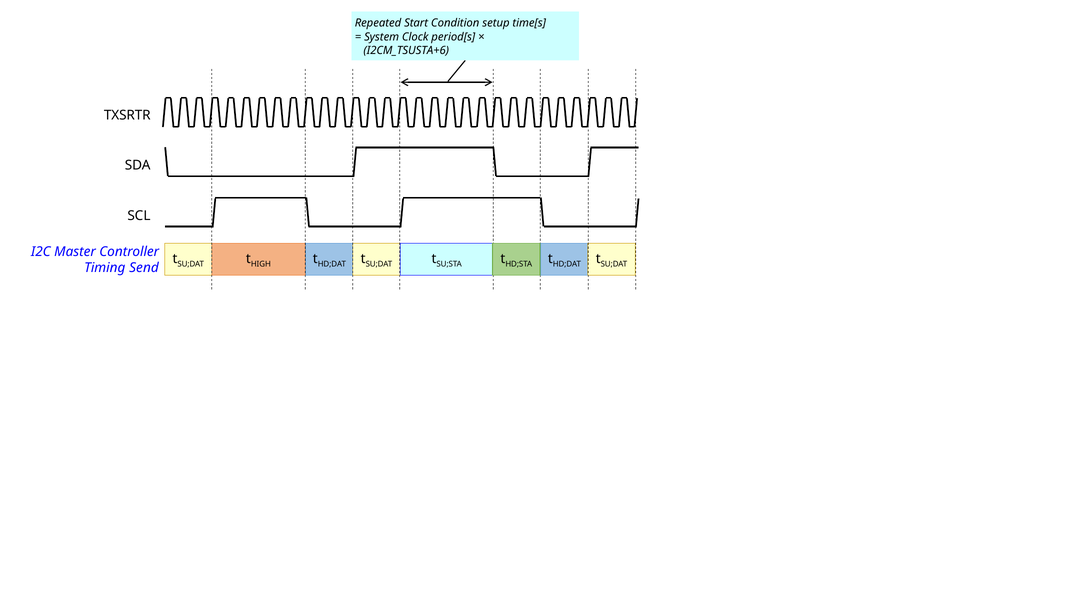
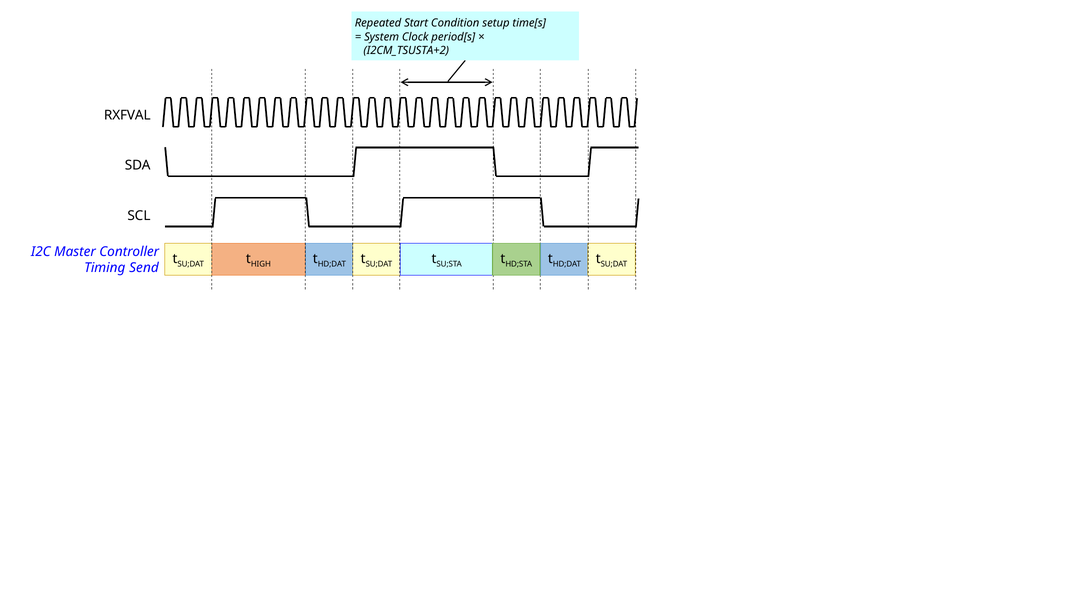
I2CM_TSUSTA+6: I2CM_TSUSTA+6 -> I2CM_TSUSTA+2
TXSRTR: TXSRTR -> RXFVAL
